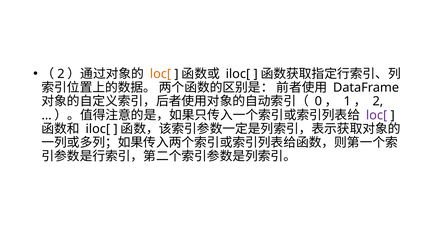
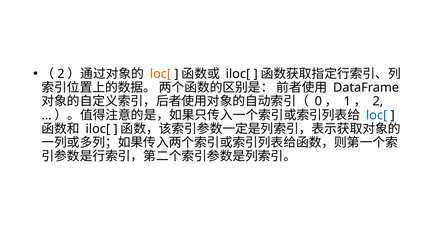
loc[ at (377, 115) colour: purple -> blue
